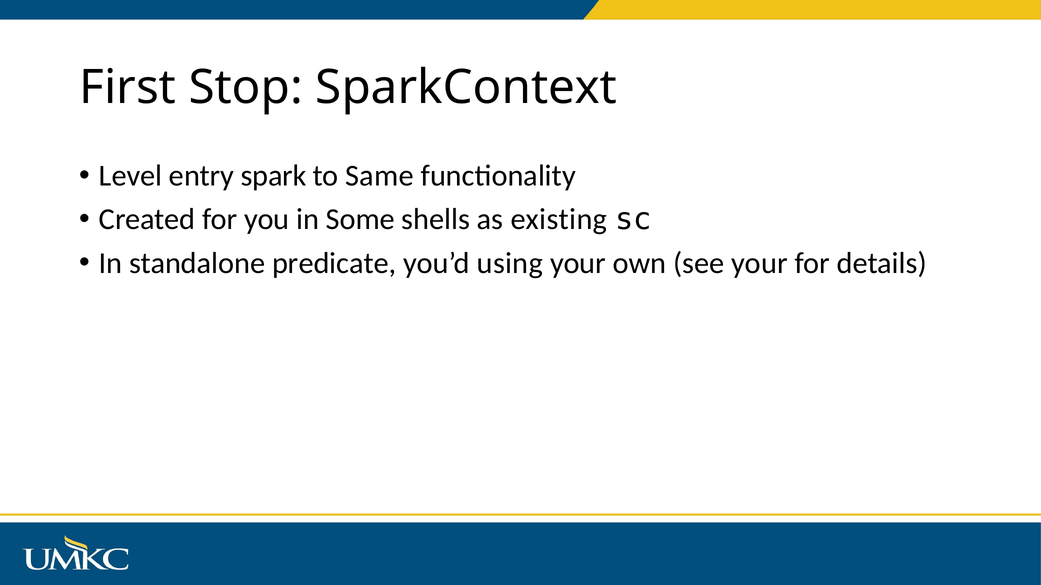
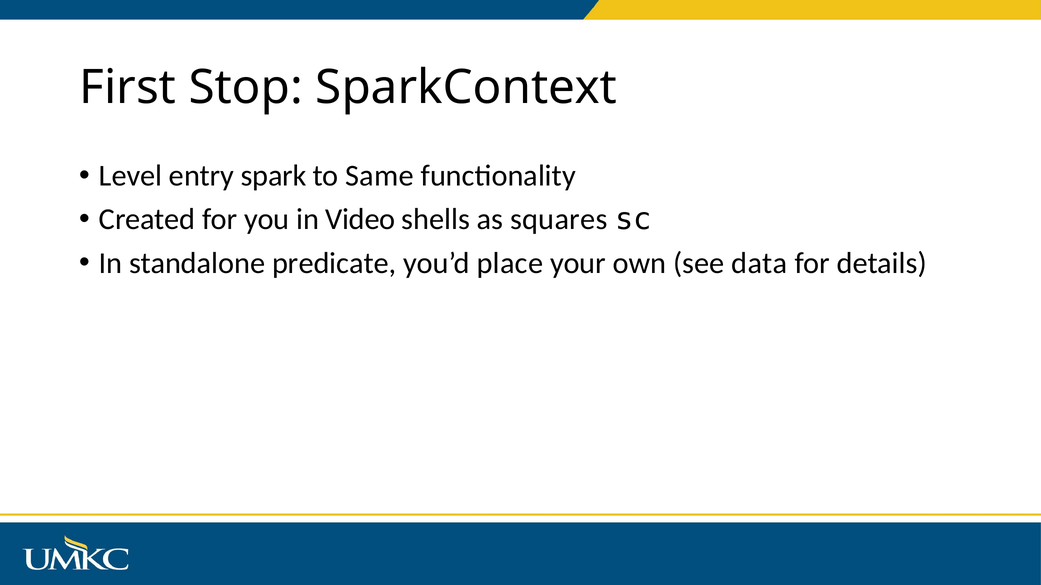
Some: Some -> Video
existing: existing -> squares
using: using -> place
see your: your -> data
